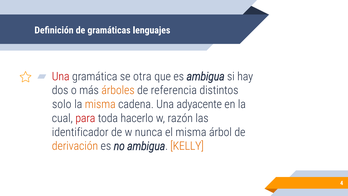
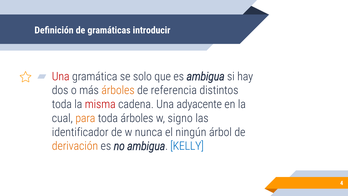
lenguajes: lenguajes -> introducir
otra: otra -> solo
solo at (62, 104): solo -> toda
misma at (100, 104) colour: orange -> red
para colour: red -> orange
toda hacerlo: hacerlo -> árboles
razón: razón -> signo
el misma: misma -> ningún
KELLY colour: orange -> blue
